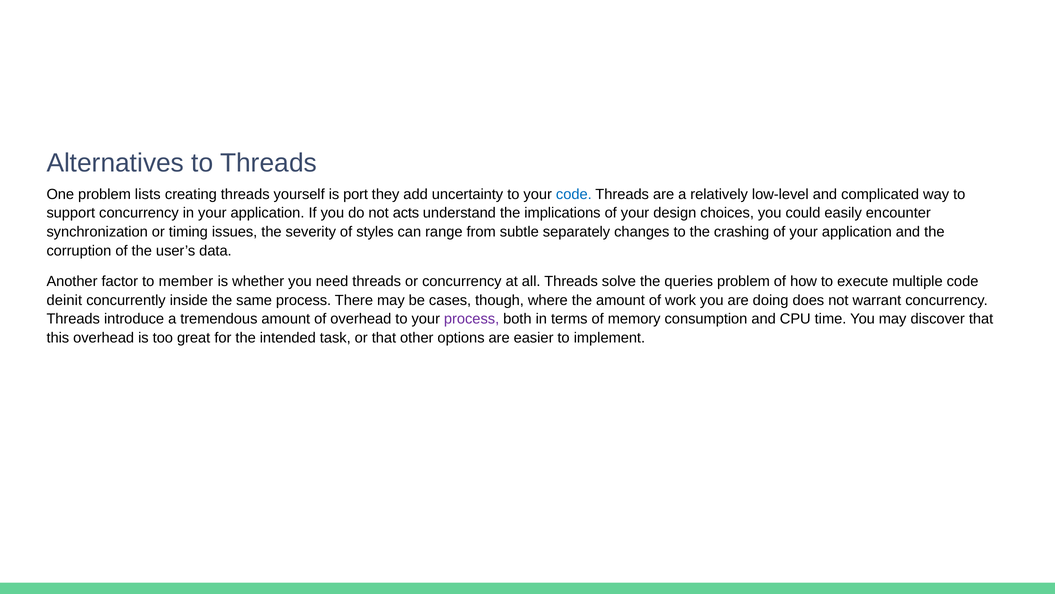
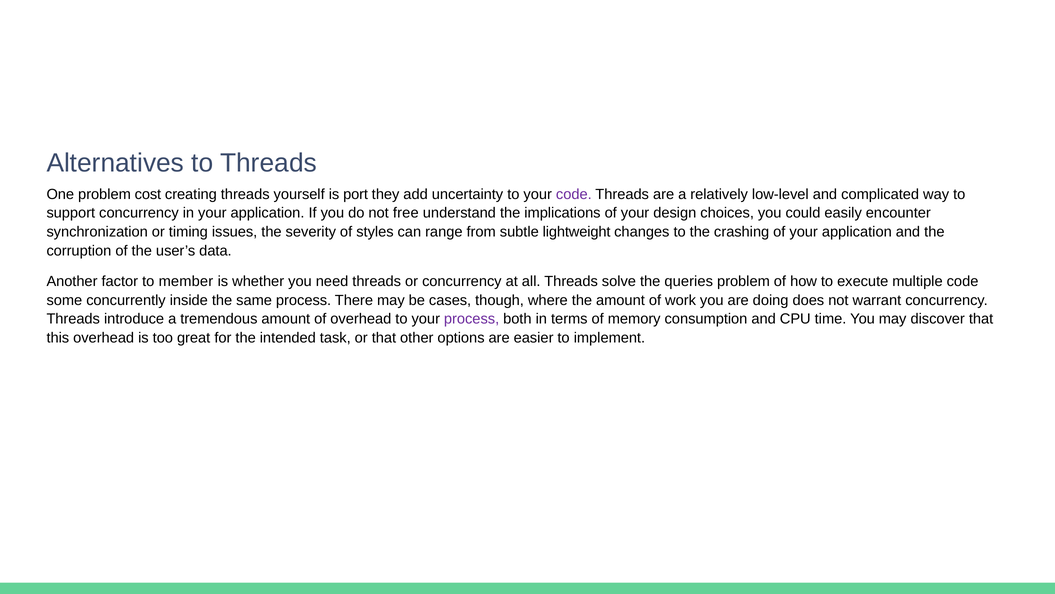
lists: lists -> cost
code at (574, 194) colour: blue -> purple
acts: acts -> free
separately: separately -> lightweight
deinit: deinit -> some
